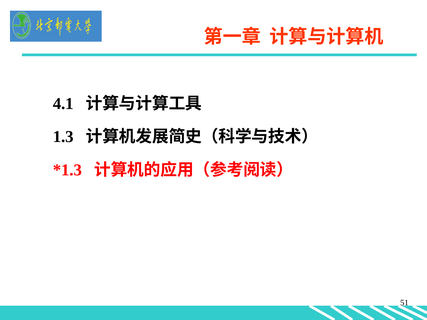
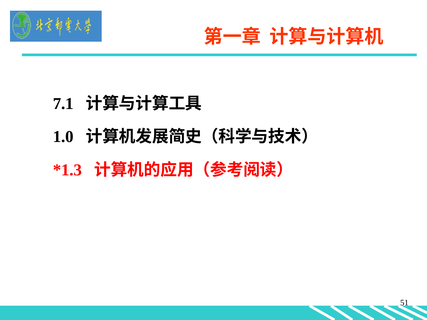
4.1: 4.1 -> 7.1
1.3: 1.3 -> 1.0
